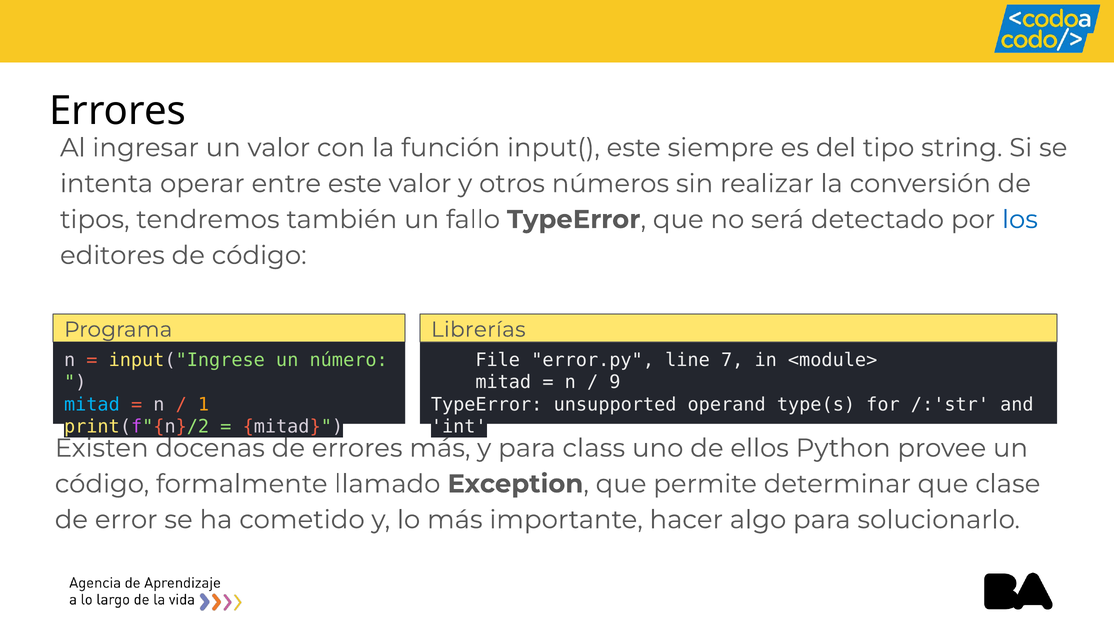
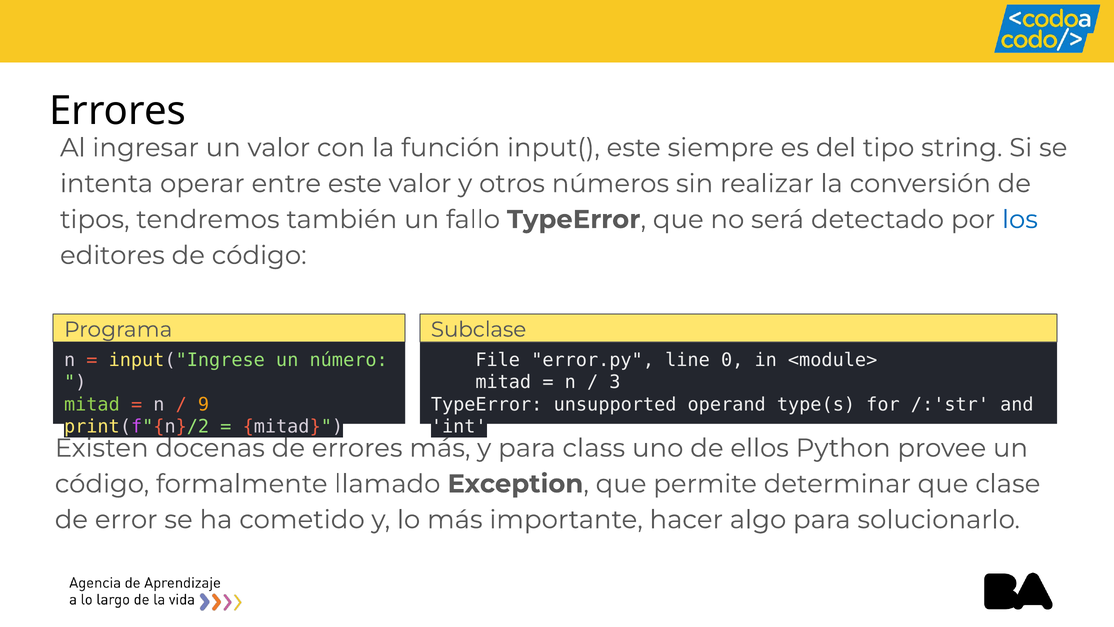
Librerías: Librerías -> Subclase
7: 7 -> 0
9: 9 -> 3
mitad at (92, 404) colour: light blue -> light green
1: 1 -> 9
